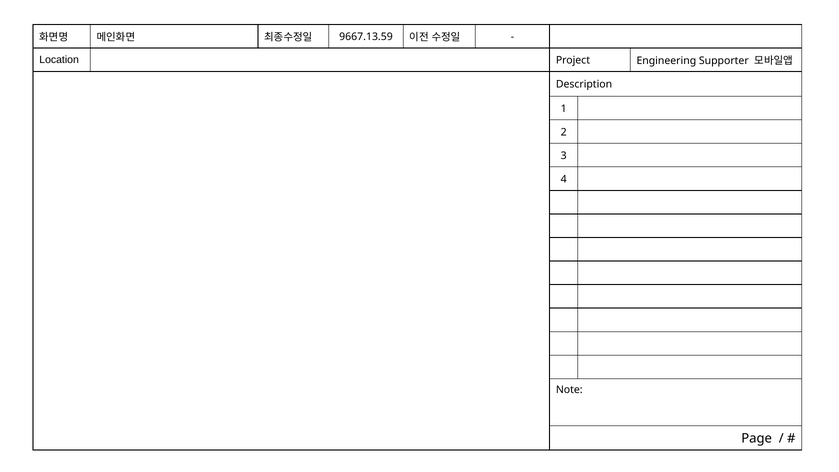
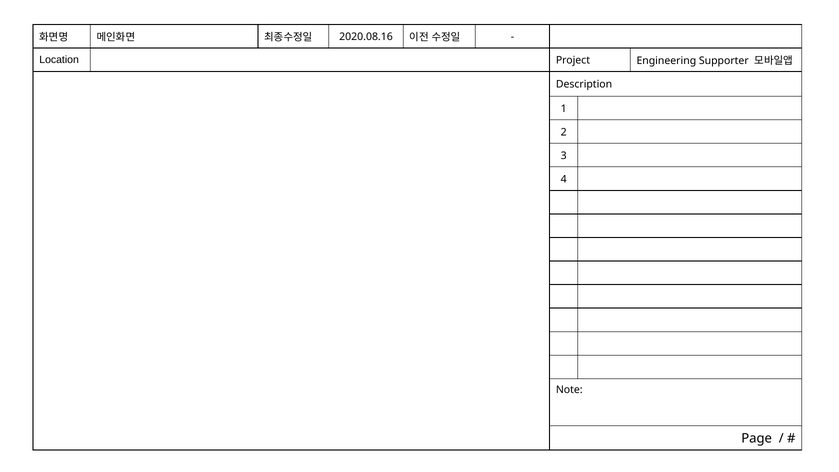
9667.13.59: 9667.13.59 -> 2020.08.16
